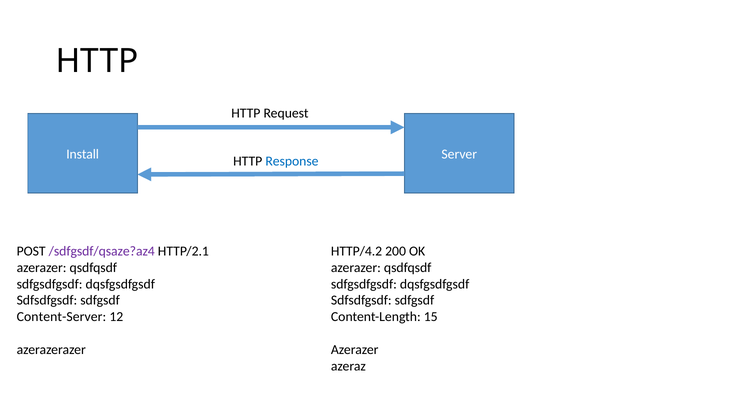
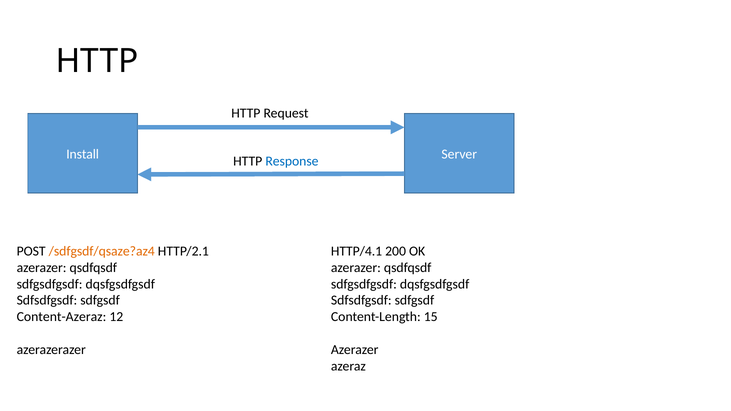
/sdfgsdf/qsaze?az4 colour: purple -> orange
HTTP/4.2: HTTP/4.2 -> HTTP/4.1
Content-Server: Content-Server -> Content-Azeraz
